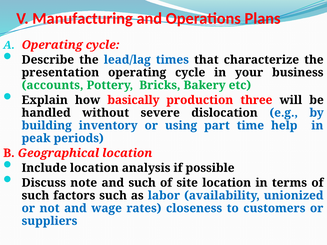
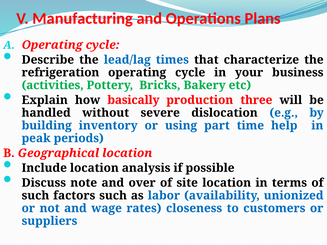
presentation: presentation -> refrigeration
accounts: accounts -> activities
and such: such -> over
